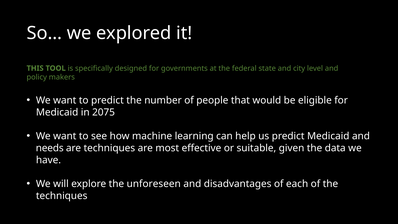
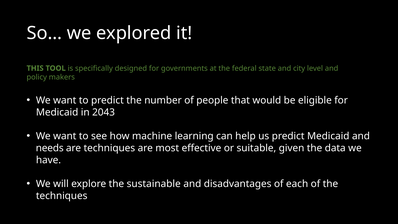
2075: 2075 -> 2043
unforeseen: unforeseen -> sustainable
